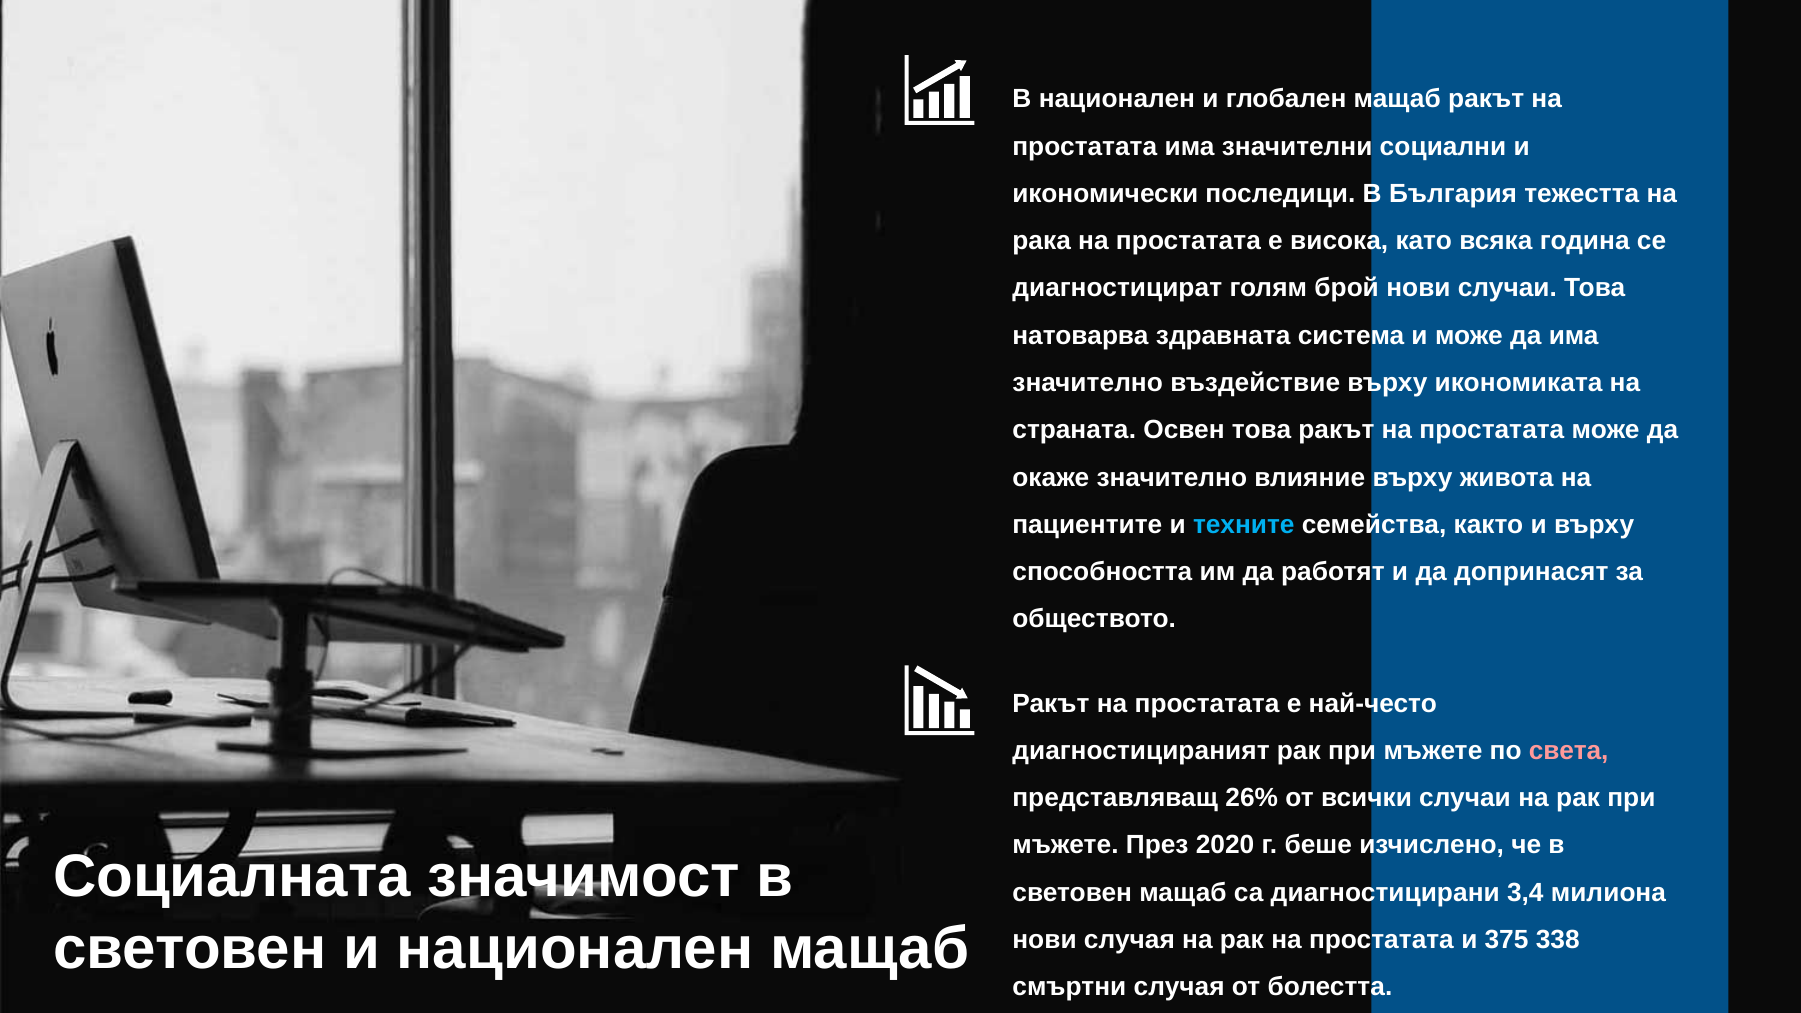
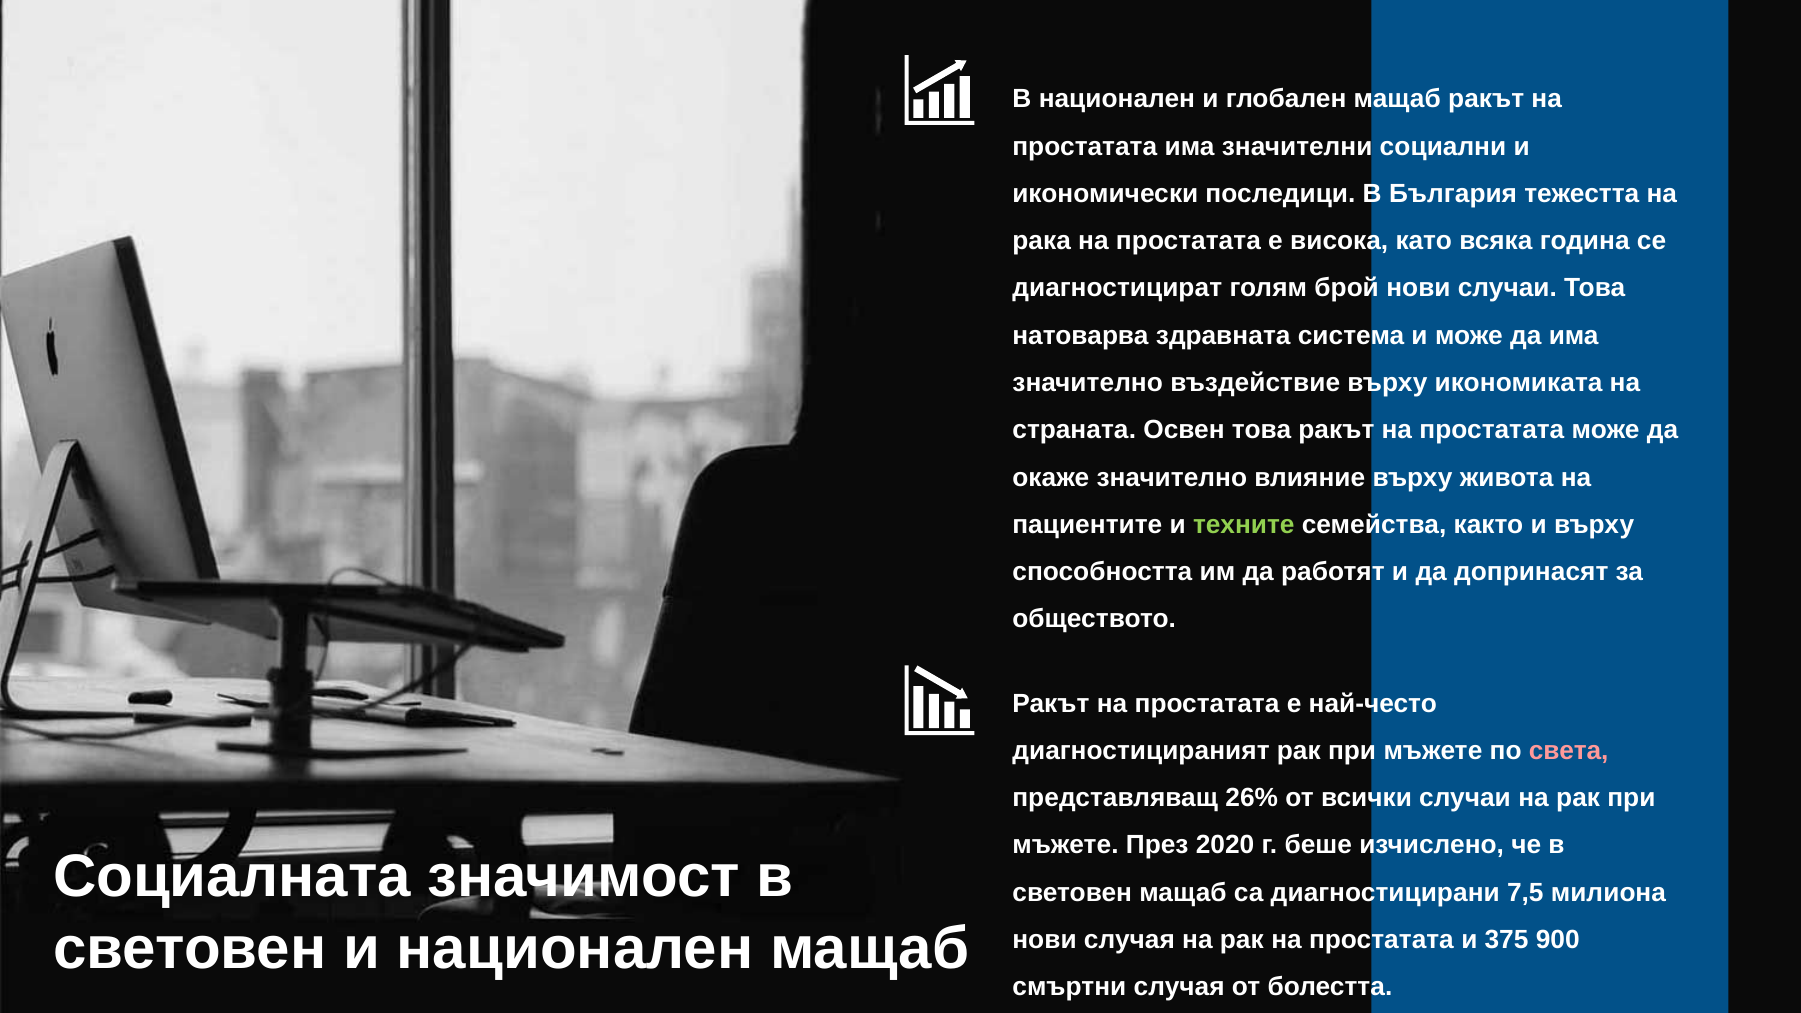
техните colour: light blue -> light green
3,4: 3,4 -> 7,5
338: 338 -> 900
